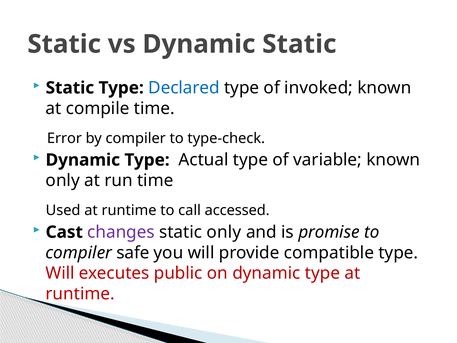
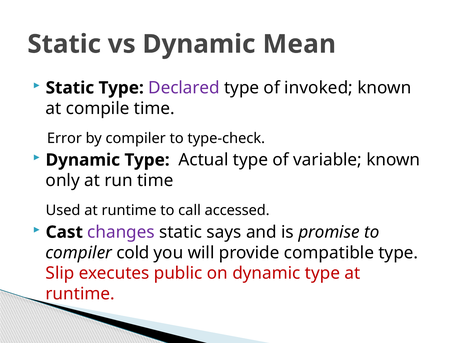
Dynamic Static: Static -> Mean
Declared colour: blue -> purple
static only: only -> says
safe: safe -> cold
Will at (60, 273): Will -> Slip
